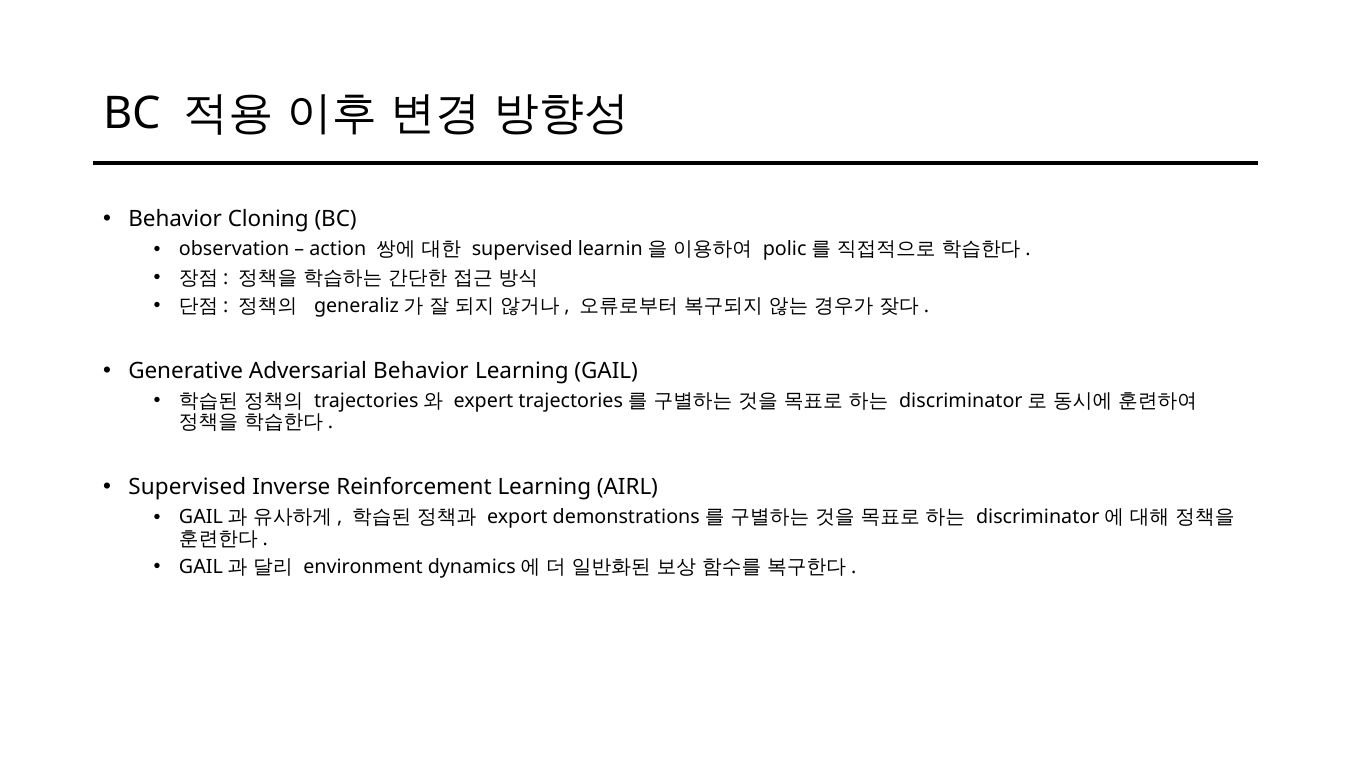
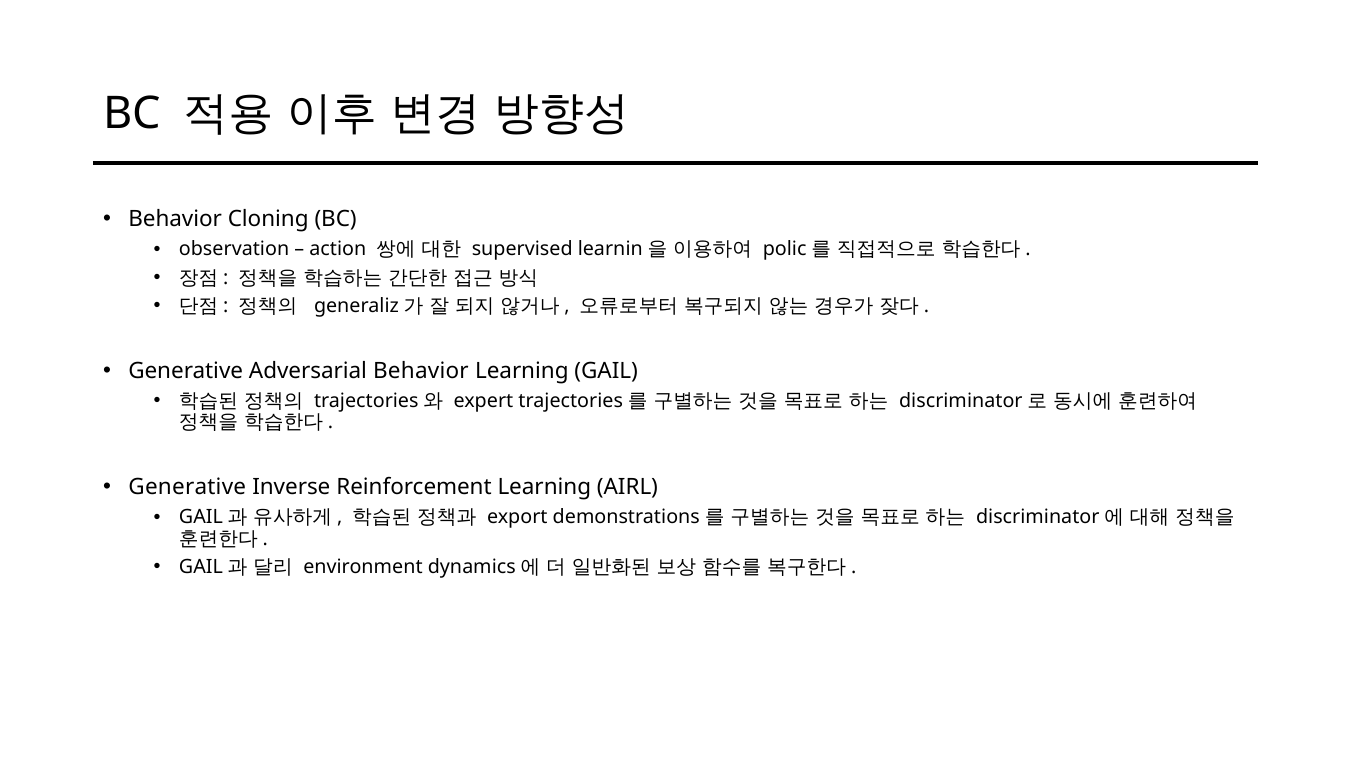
Supervised at (187, 487): Supervised -> Generative
